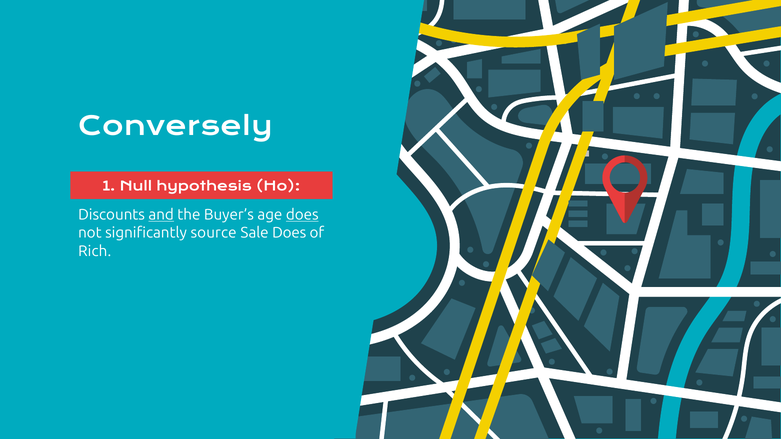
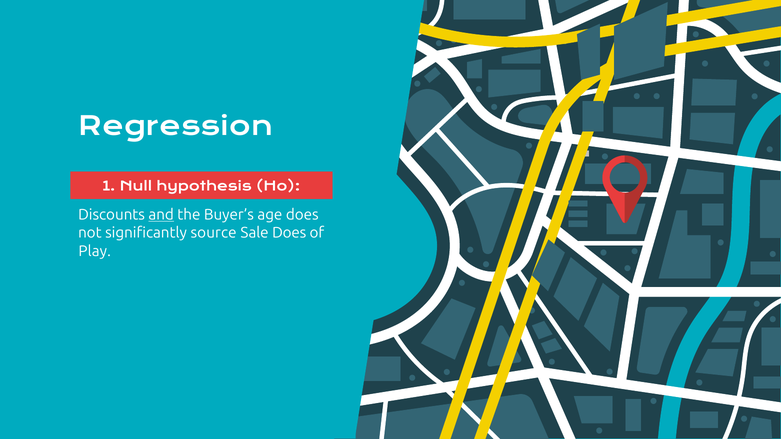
Conversely: Conversely -> Regression
does at (302, 215) underline: present -> none
Rich: Rich -> Play
